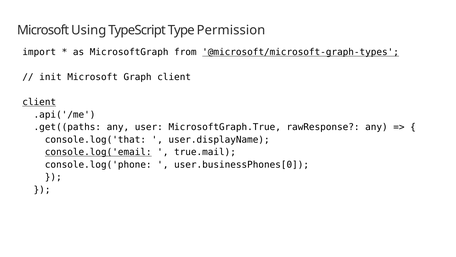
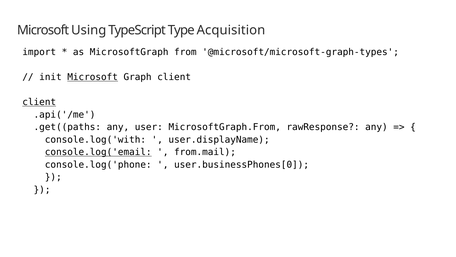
Permission: Permission -> Acquisition
@microsoft/microsoft-graph-types underline: present -> none
Microsoft at (93, 77) underline: none -> present
MicrosoftGraph.True: MicrosoftGraph.True -> MicrosoftGraph.From
console.log('that: console.log('that -> console.log('with
true.mail: true.mail -> from.mail
